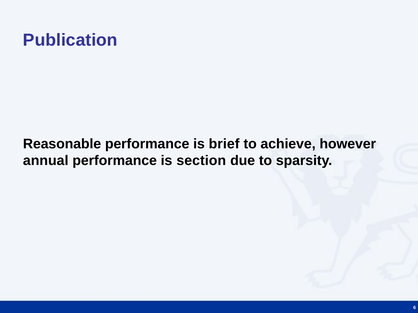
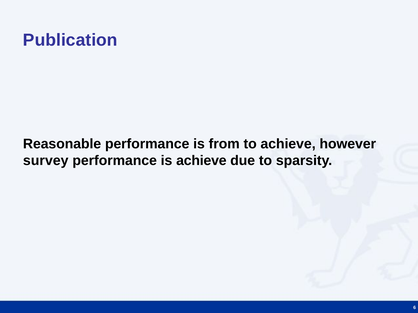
brief: brief -> from
annual: annual -> survey
is section: section -> achieve
